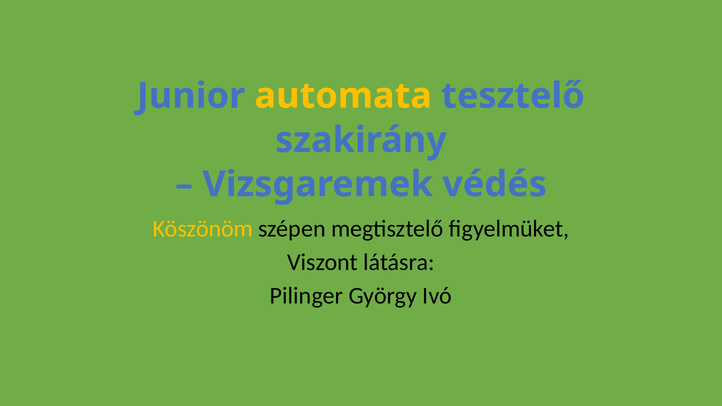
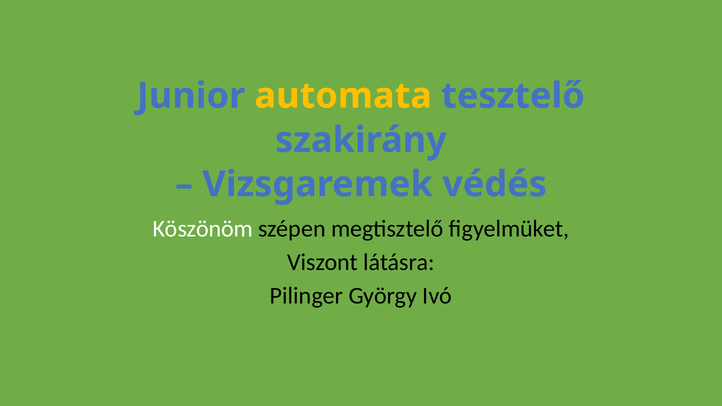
Köszönöm colour: yellow -> white
